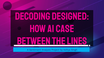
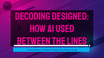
case: case -> used
